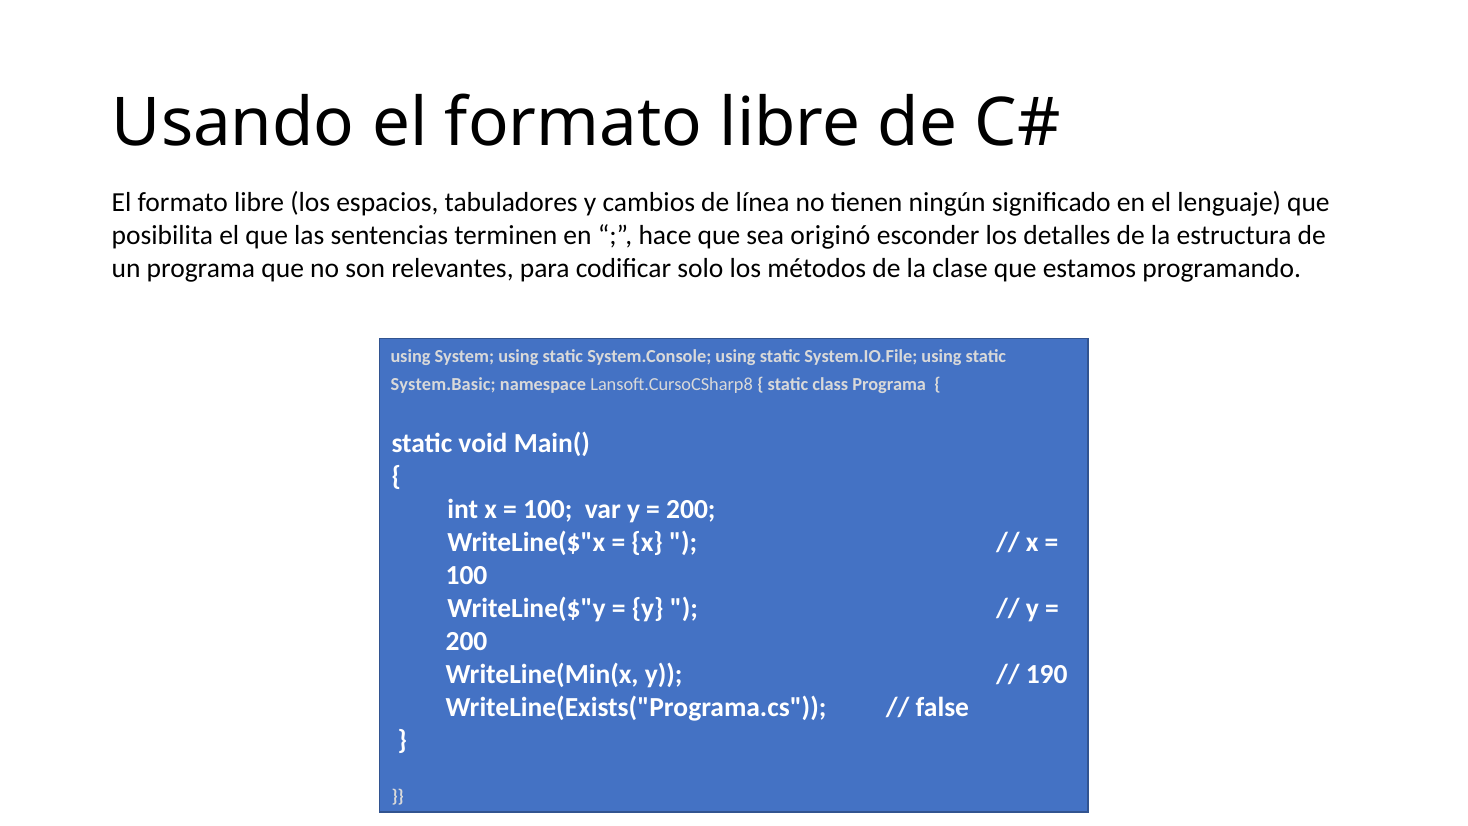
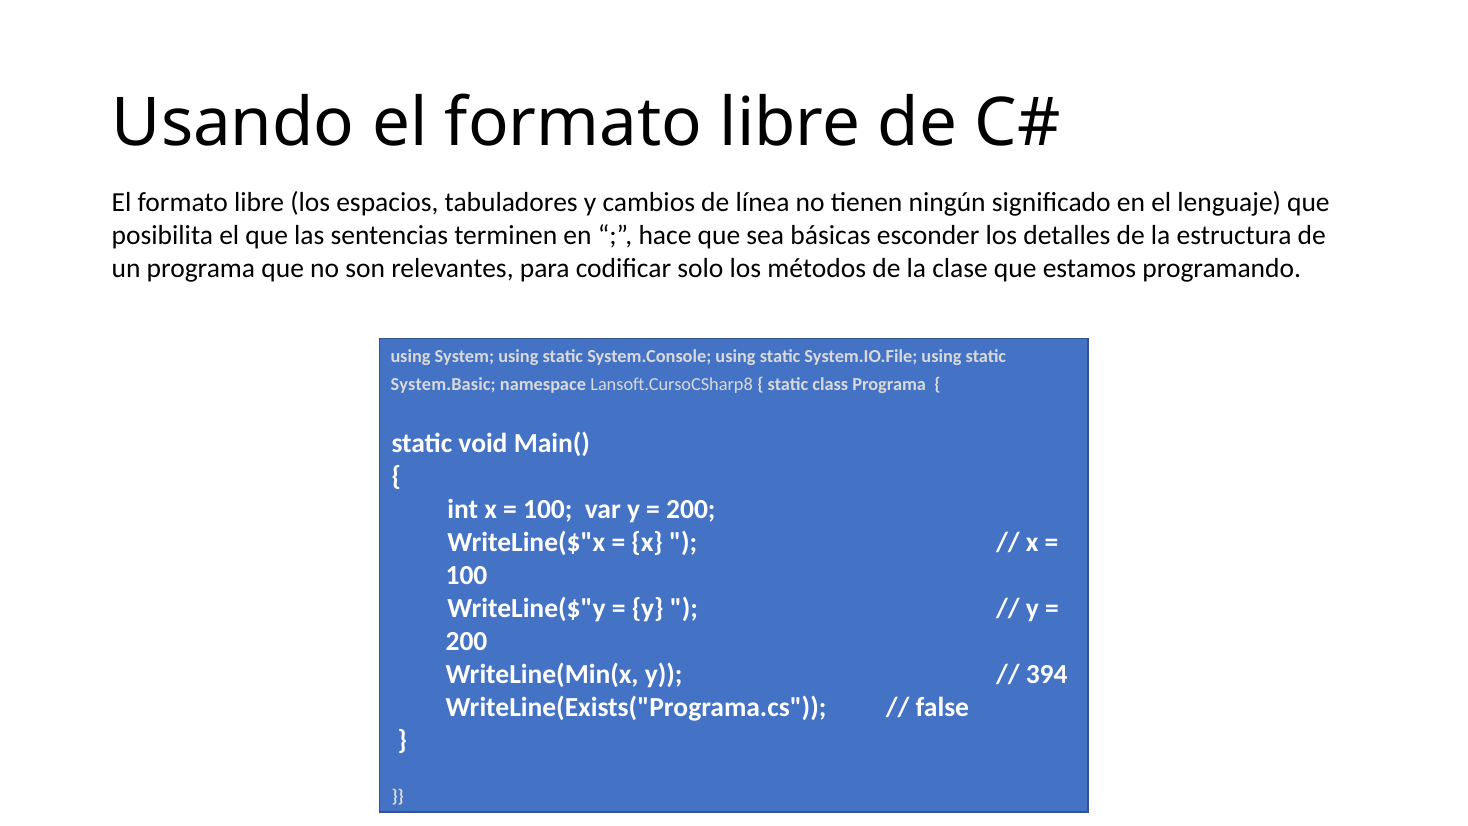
originó: originó -> básicas
190: 190 -> 394
